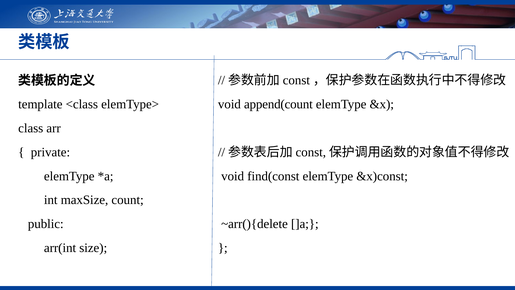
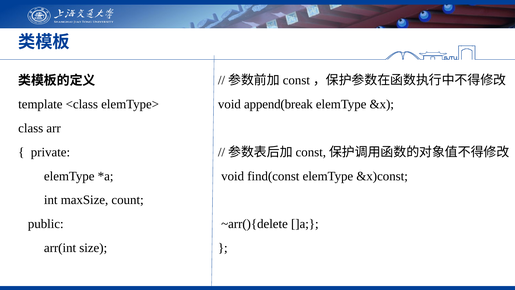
append(count: append(count -> append(break
